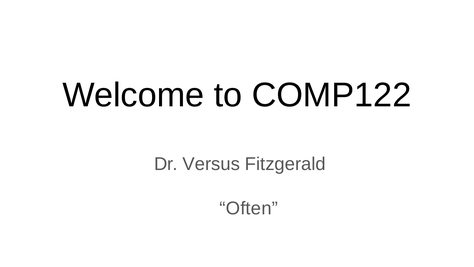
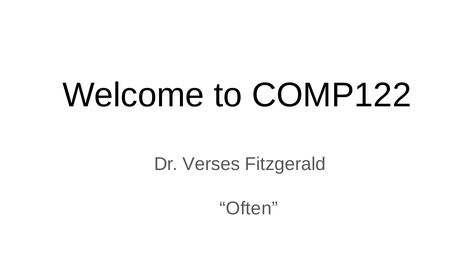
Versus: Versus -> Verses
